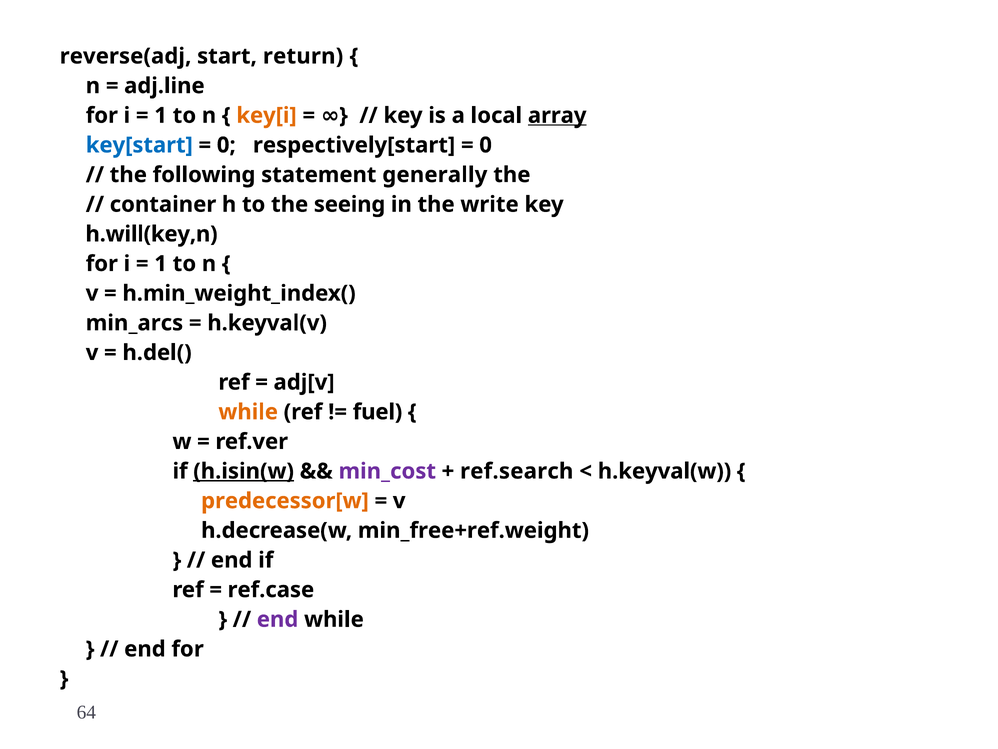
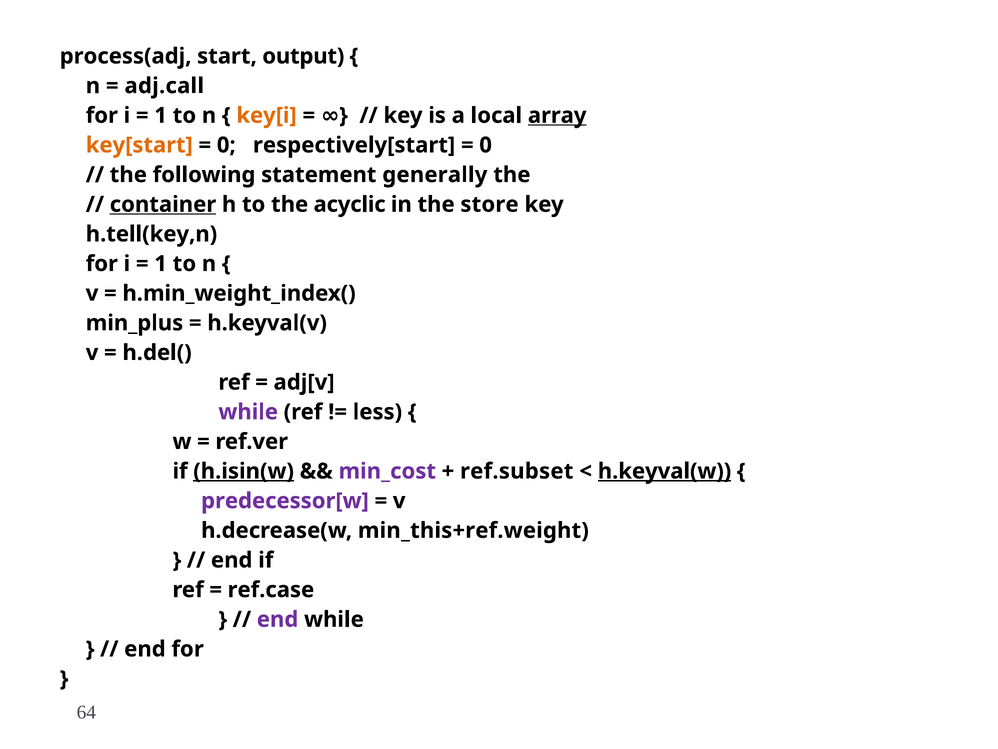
reverse(adj: reverse(adj -> process(adj
return: return -> output
adj.line: adj.line -> adj.call
key[start colour: blue -> orange
container underline: none -> present
seeing: seeing -> acyclic
write: write -> store
h.will(key,n: h.will(key,n -> h.tell(key,n
min_arcs: min_arcs -> min_plus
while at (248, 412) colour: orange -> purple
fuel: fuel -> less
ref.search: ref.search -> ref.subset
h.keyval(w underline: none -> present
predecessor[w colour: orange -> purple
min_free+ref.weight: min_free+ref.weight -> min_this+ref.weight
